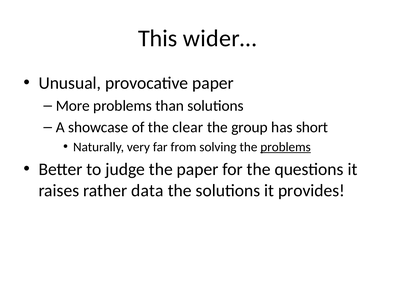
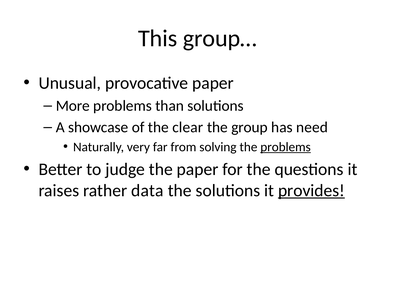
wider…: wider… -> group…
short: short -> need
provides underline: none -> present
